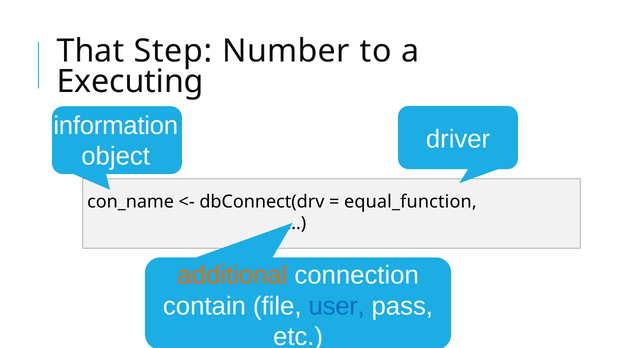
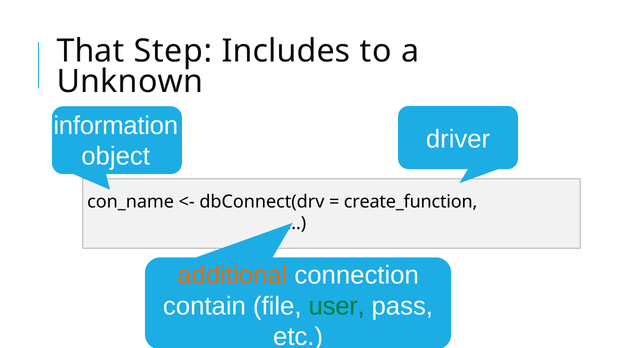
Number: Number -> Includes
Executing: Executing -> Unknown
equal_function: equal_function -> create_function
user colour: blue -> green
